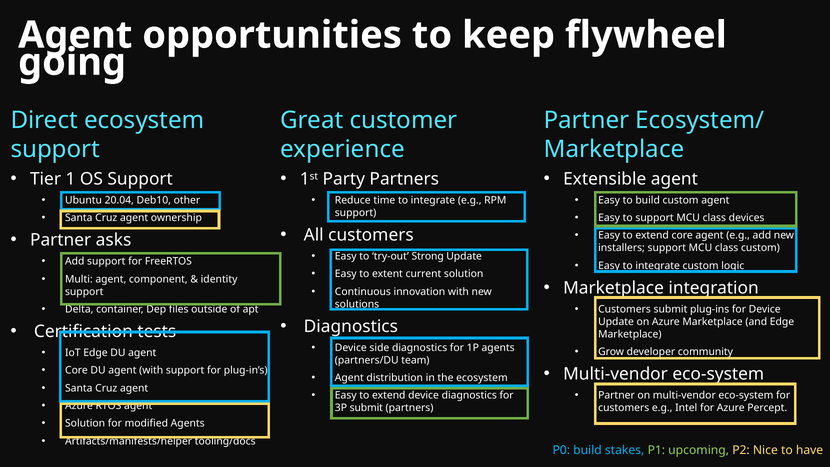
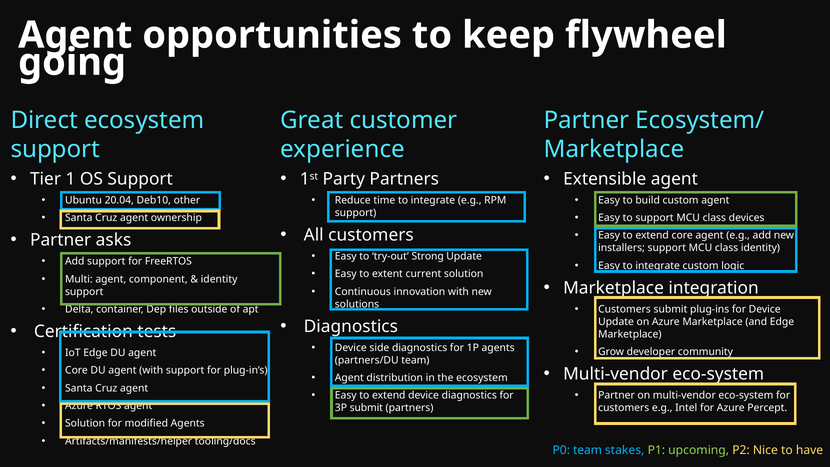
class custom: custom -> identity
P0 build: build -> team
